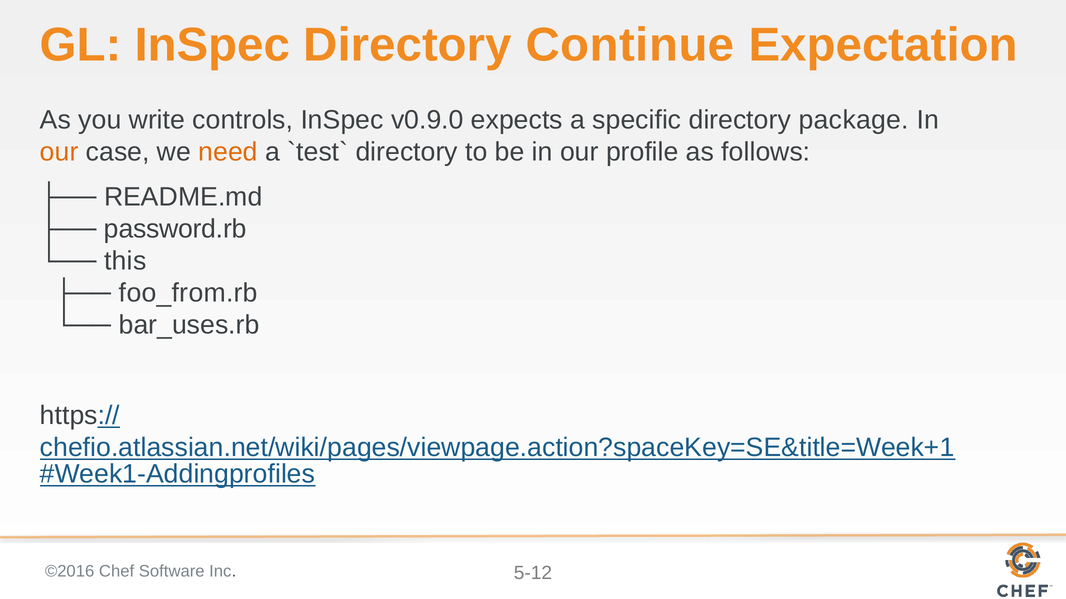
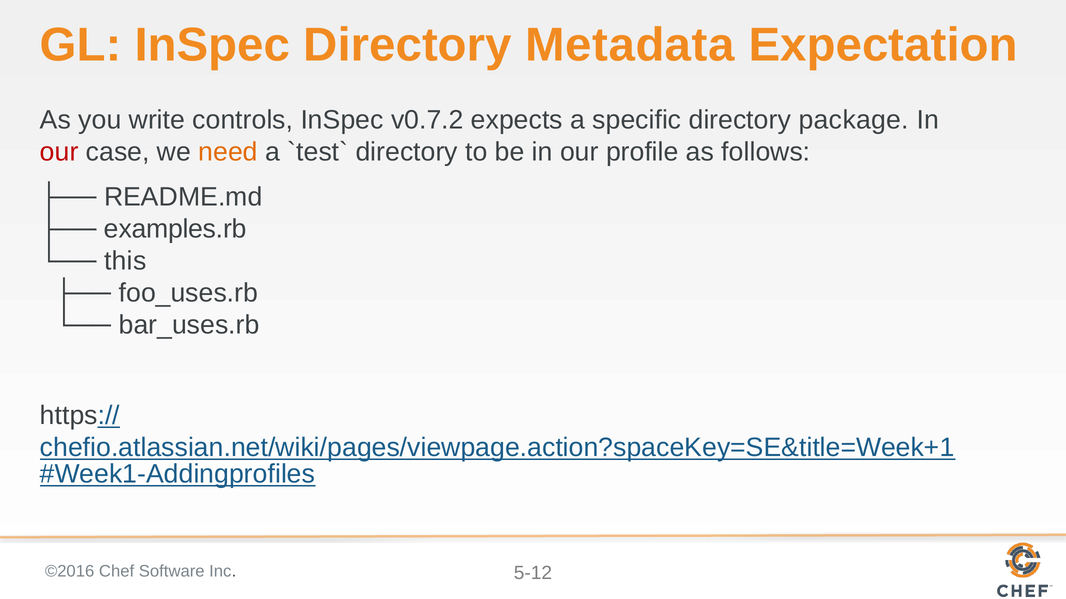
Continue: Continue -> Metadata
v0.9.0: v0.9.0 -> v0.7.2
our at (59, 152) colour: orange -> red
password.rb: password.rb -> examples.rb
foo_from.rb: foo_from.rb -> foo_uses.rb
